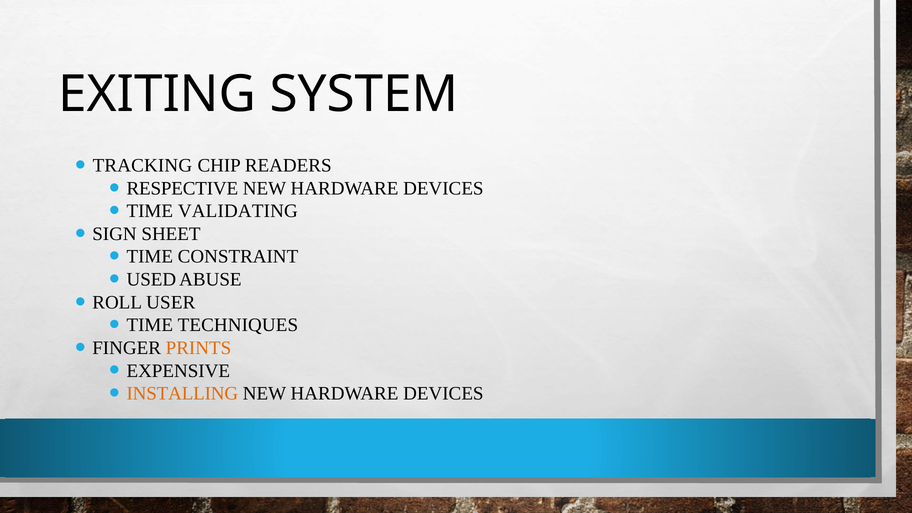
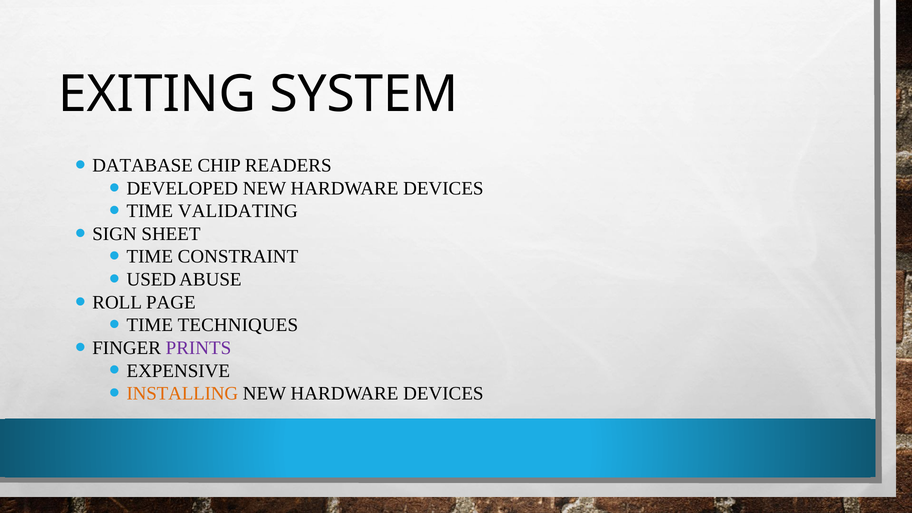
TRACKING: TRACKING -> DATABASE
RESPECTIVE: RESPECTIVE -> DEVELOPED
USER: USER -> PAGE
PRINTS colour: orange -> purple
